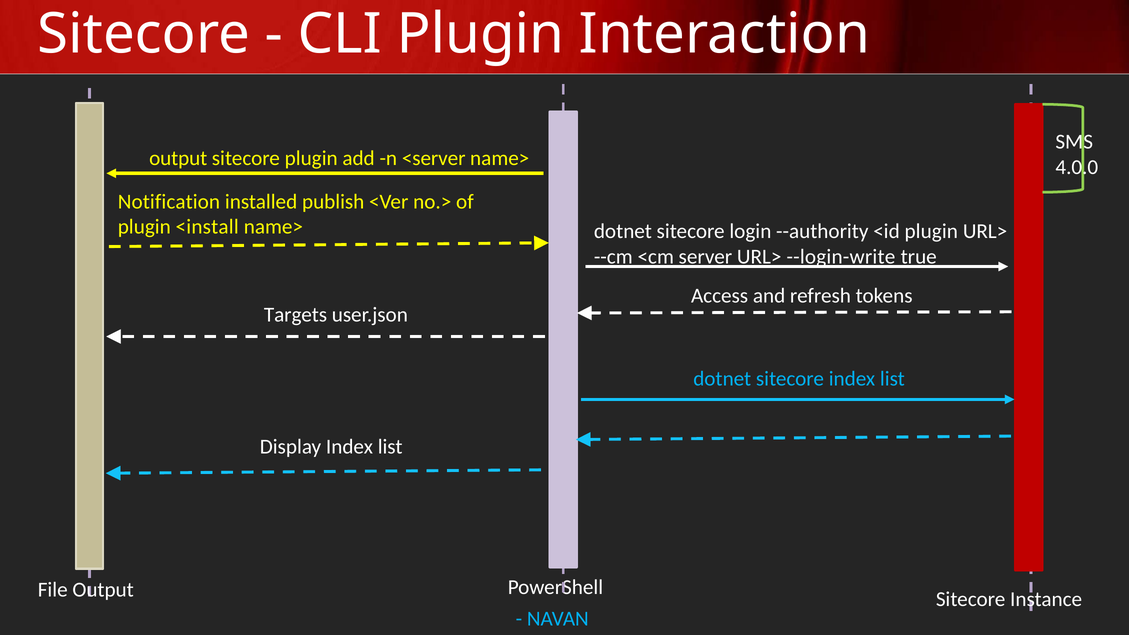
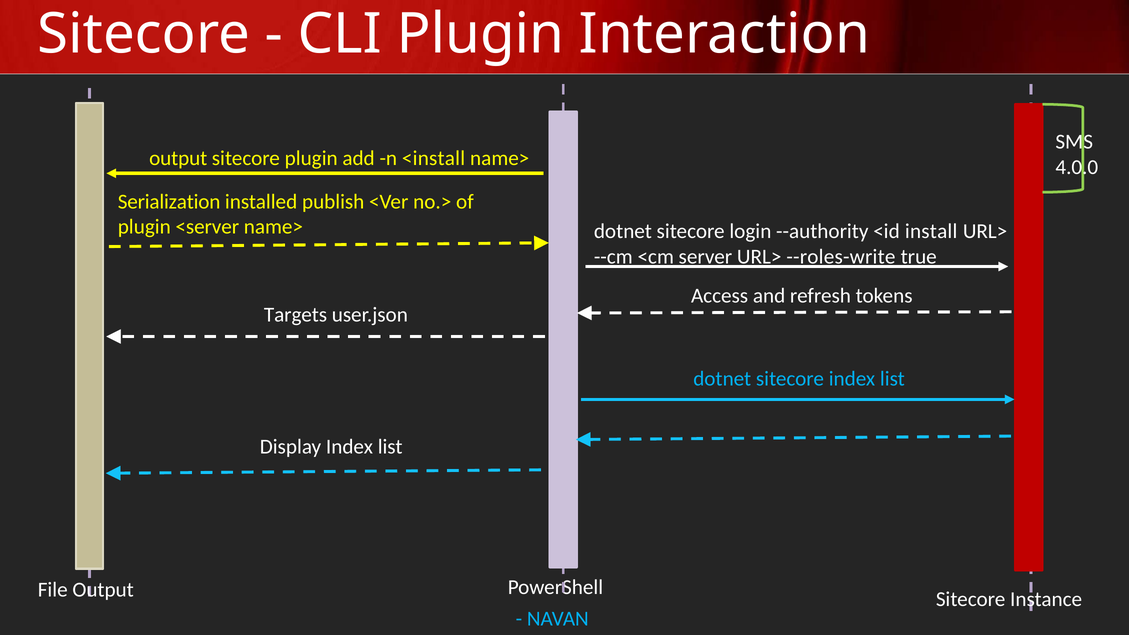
<server: <server -> <install
Notification: Notification -> Serialization
<install: <install -> <server
<id plugin: plugin -> install
--login-write: --login-write -> --roles-write
